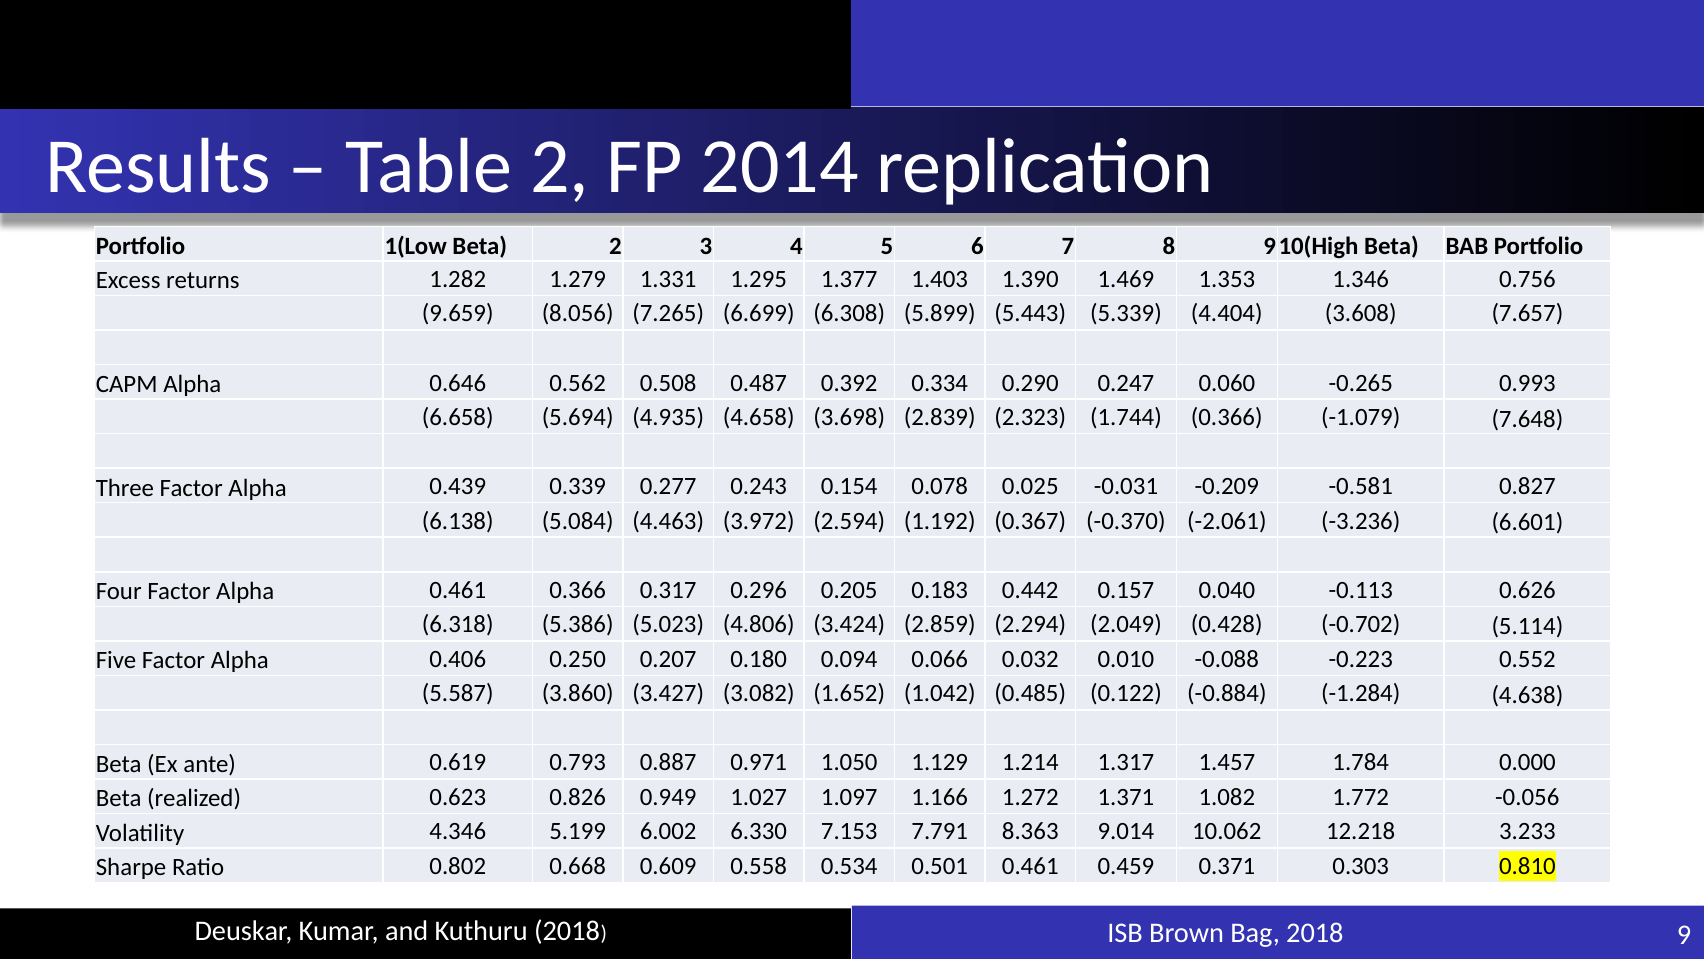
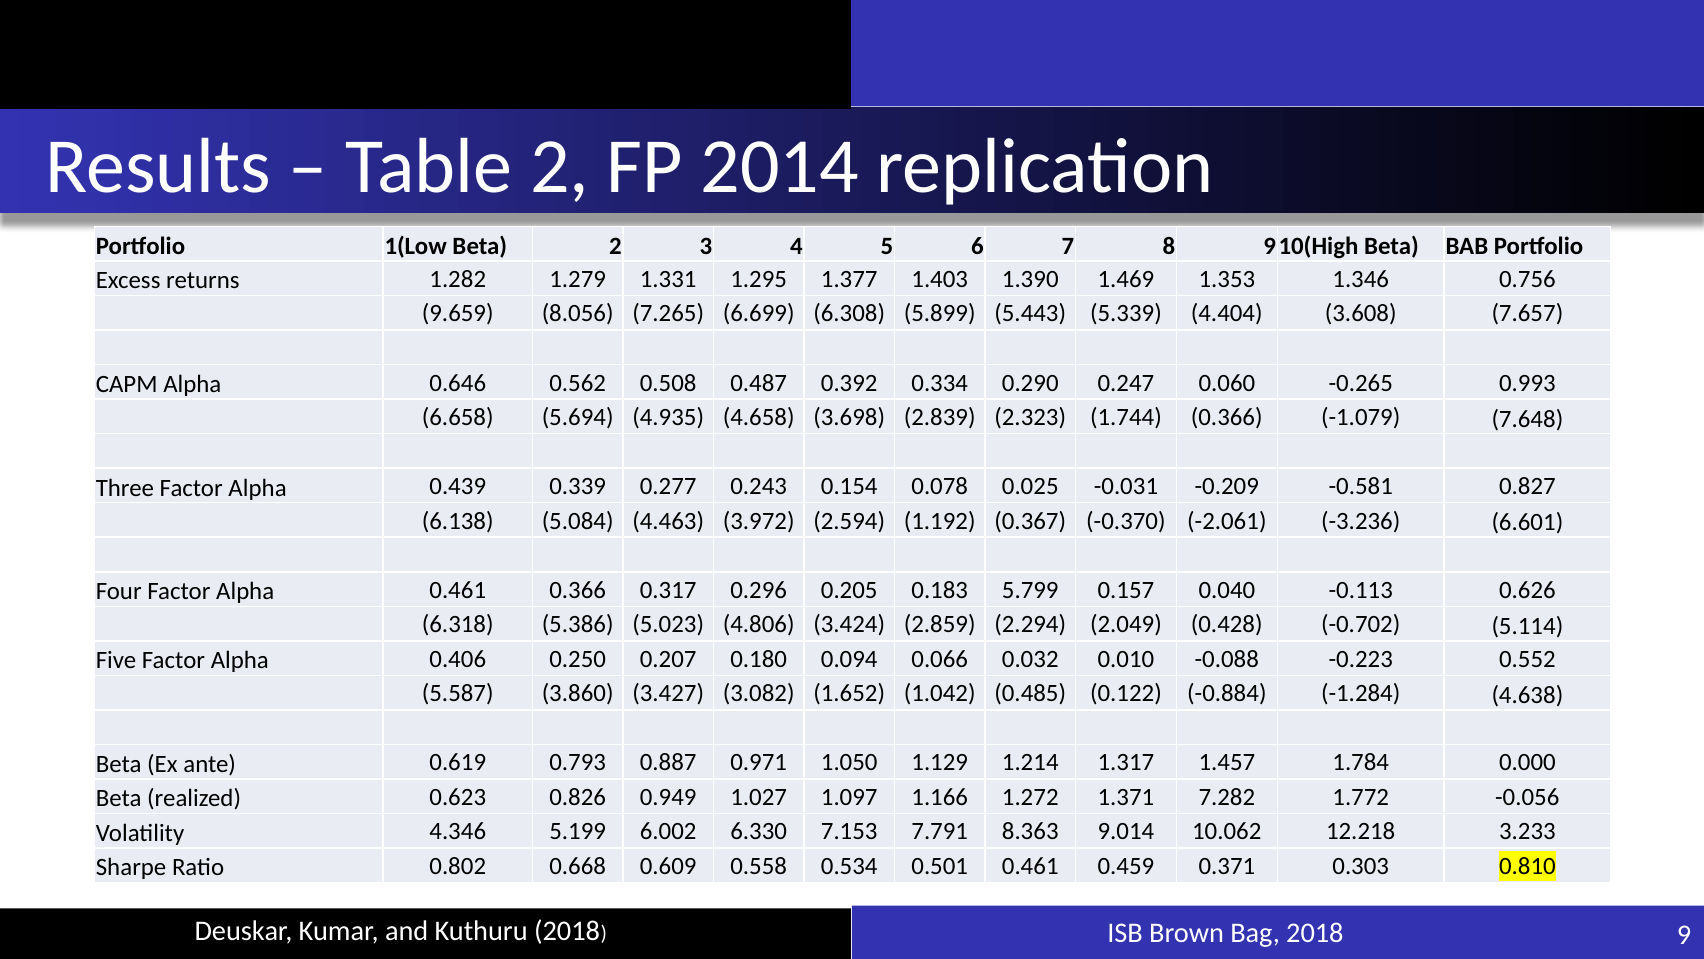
0.442: 0.442 -> 5.799
1.082: 1.082 -> 7.282
